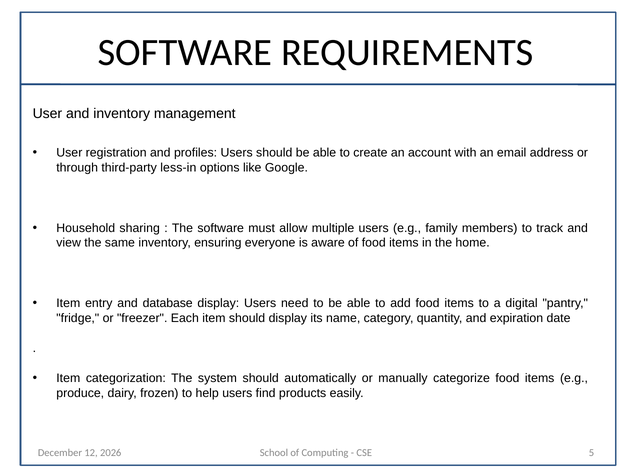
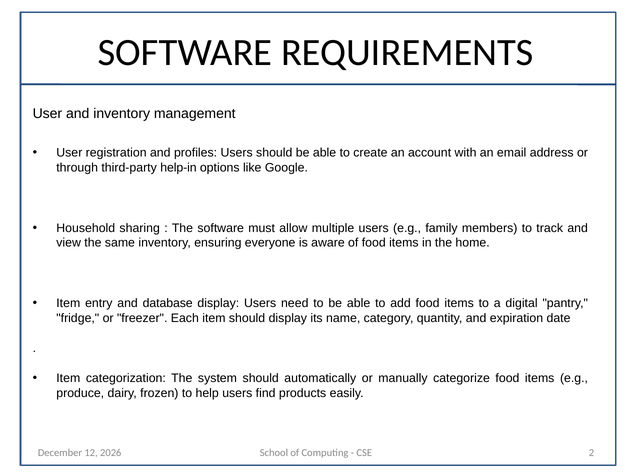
less-in: less-in -> help-in
5: 5 -> 2
